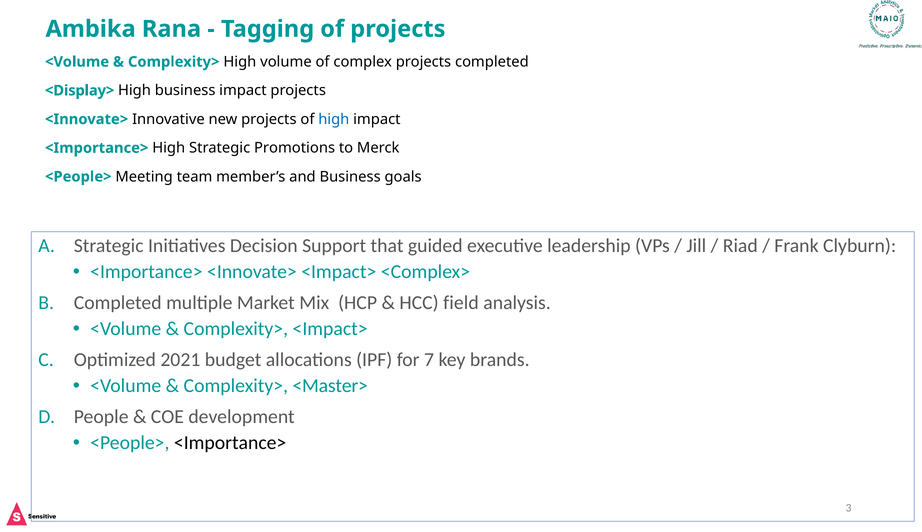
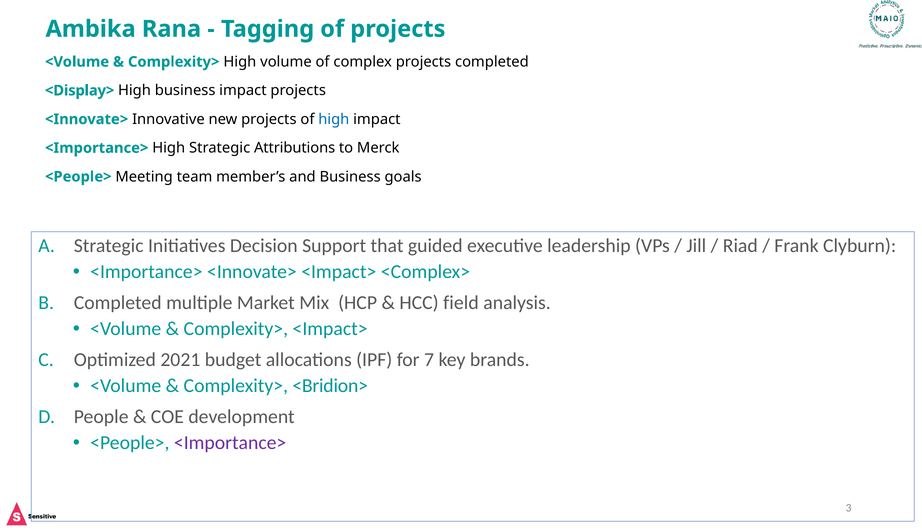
Promotions: Promotions -> Attributions
<Master>: <Master> -> <Bridion>
<Importance> at (230, 443) colour: black -> purple
